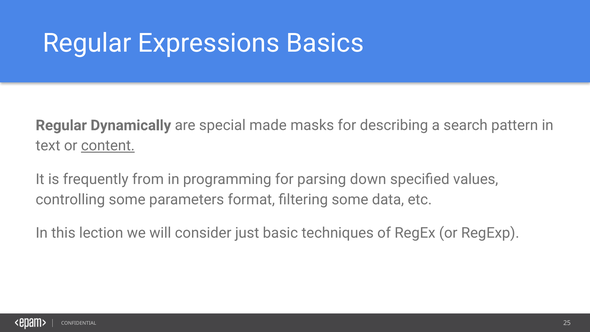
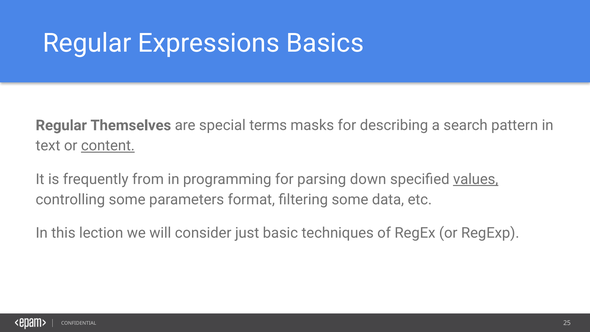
Dynamically: Dynamically -> Themselves
made: made -> terms
values underline: none -> present
